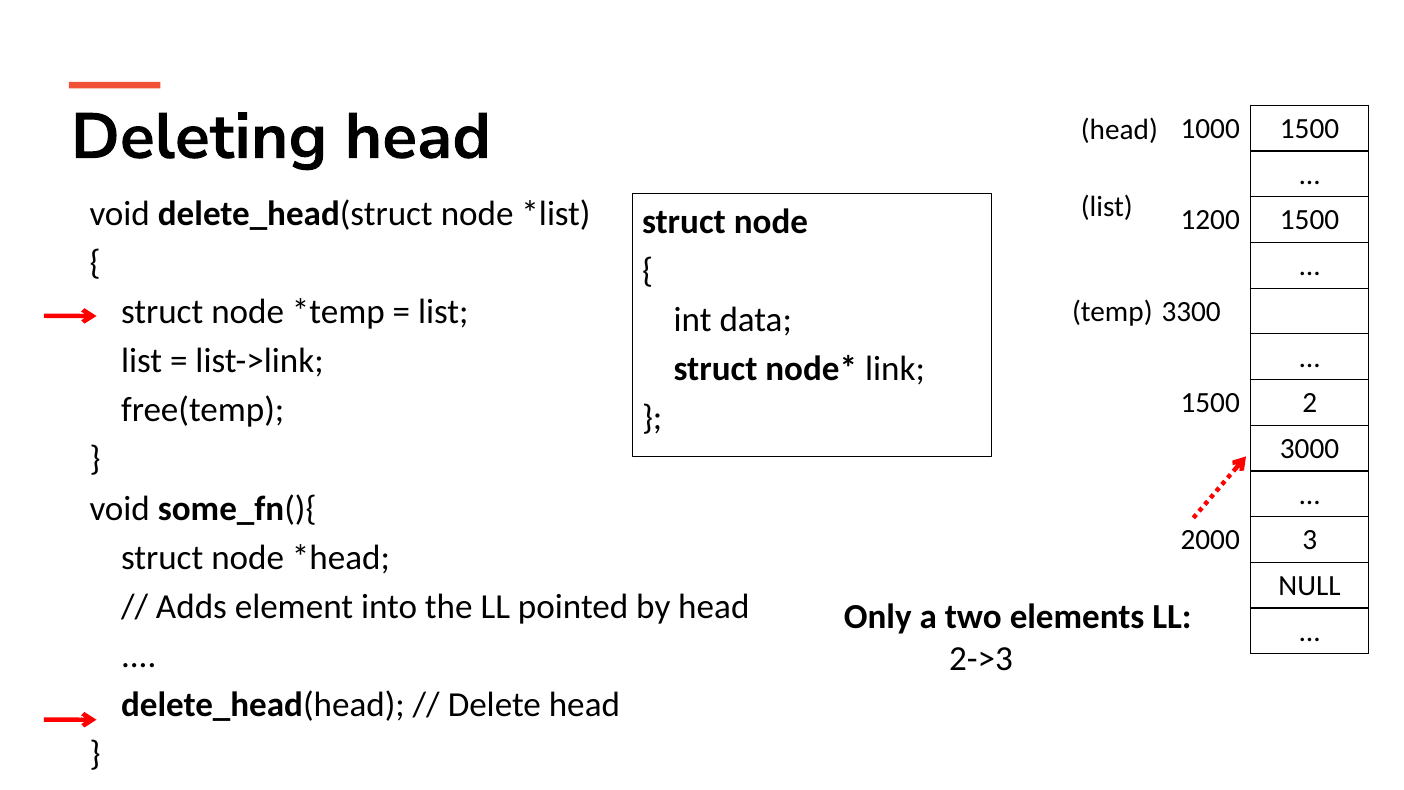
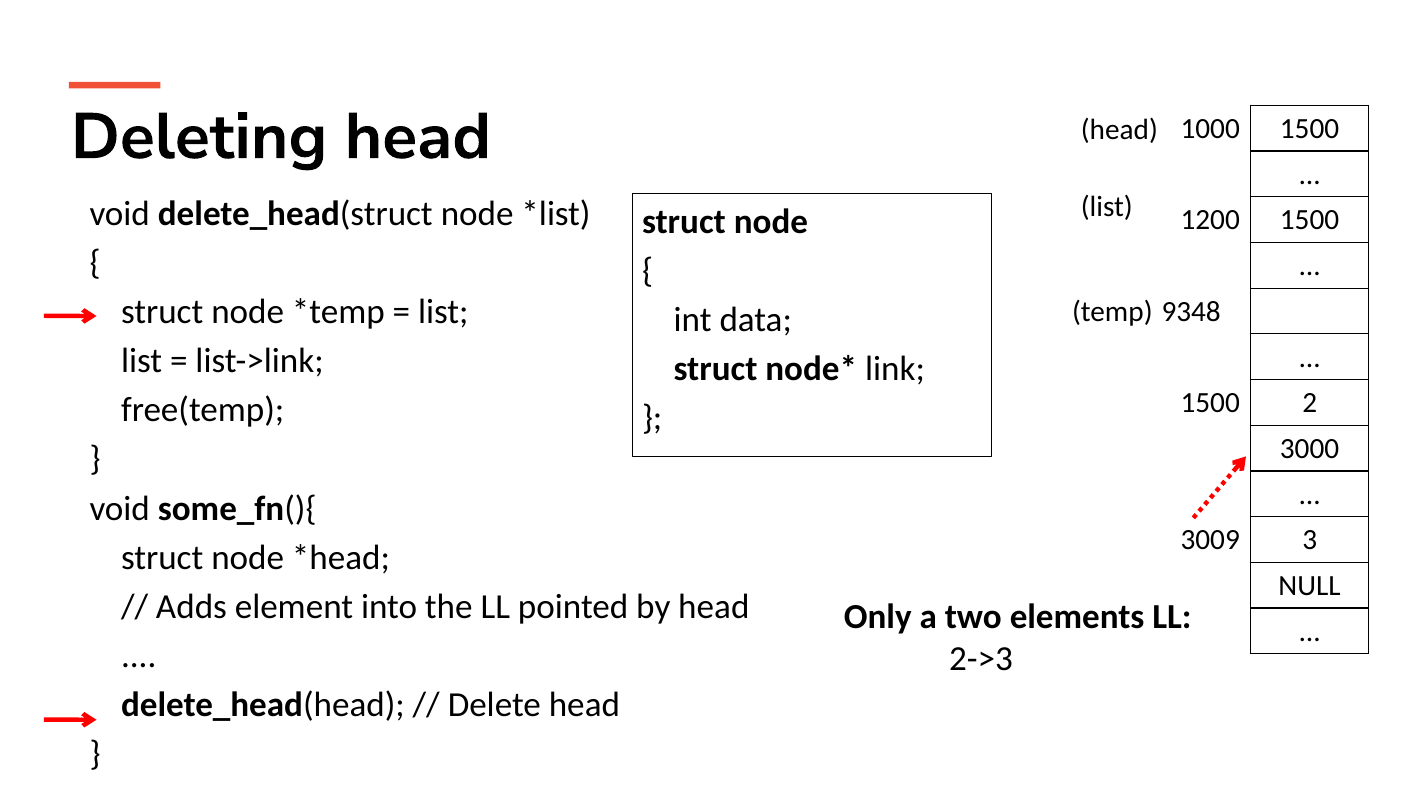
3300: 3300 -> 9348
2000: 2000 -> 3009
